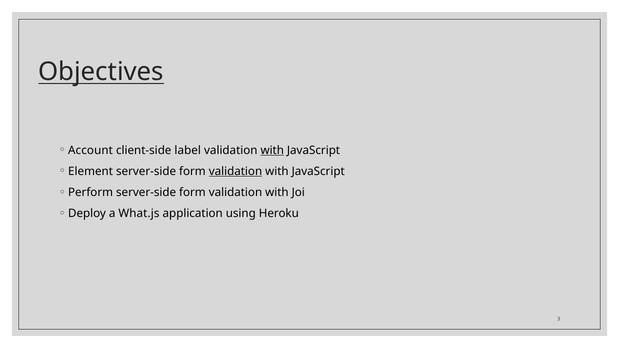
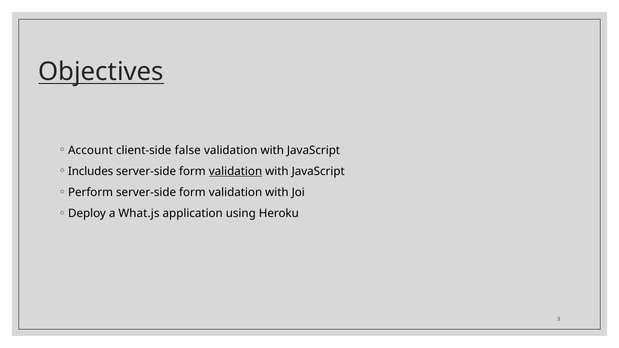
label: label -> false
with at (272, 150) underline: present -> none
Element: Element -> Includes
